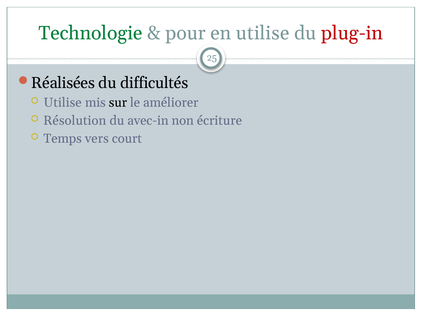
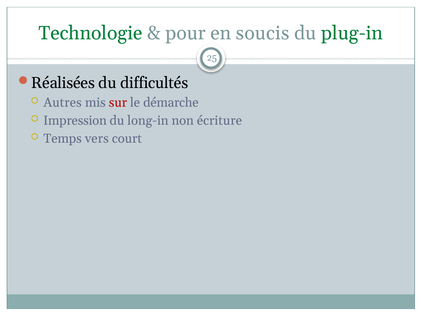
en utilise: utilise -> soucis
plug-in colour: red -> green
Utilise at (63, 103): Utilise -> Autres
sur colour: black -> red
améliorer: améliorer -> démarche
Résolution: Résolution -> Impression
avec-in: avec-in -> long-in
